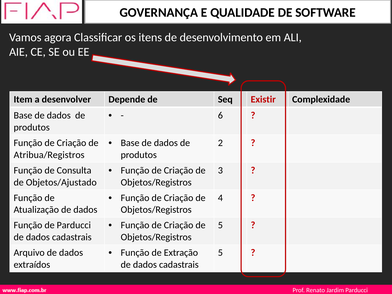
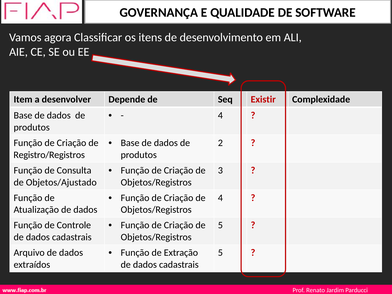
6 at (220, 115): 6 -> 4
Atribua/Registros: Atribua/Registros -> Registro/Registros
de Parducci: Parducci -> Controle
